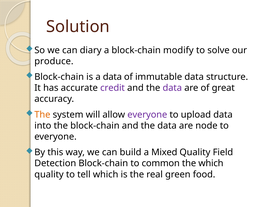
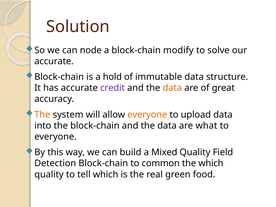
diary: diary -> node
produce at (54, 61): produce -> accurate
a data: data -> hold
data at (172, 88) colour: purple -> orange
everyone at (147, 115) colour: purple -> orange
node: node -> what
